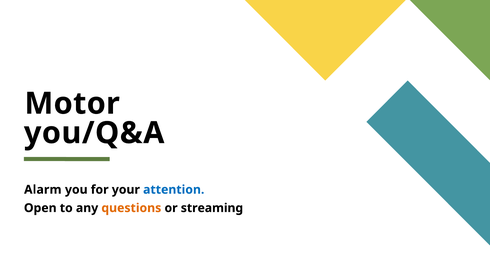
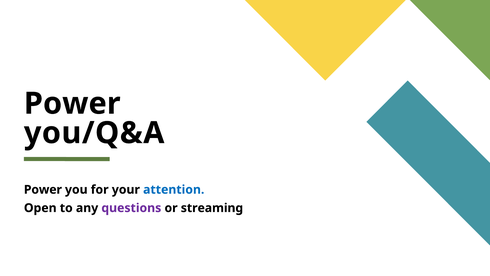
Motor at (72, 103): Motor -> Power
Alarm at (43, 189): Alarm -> Power
questions colour: orange -> purple
